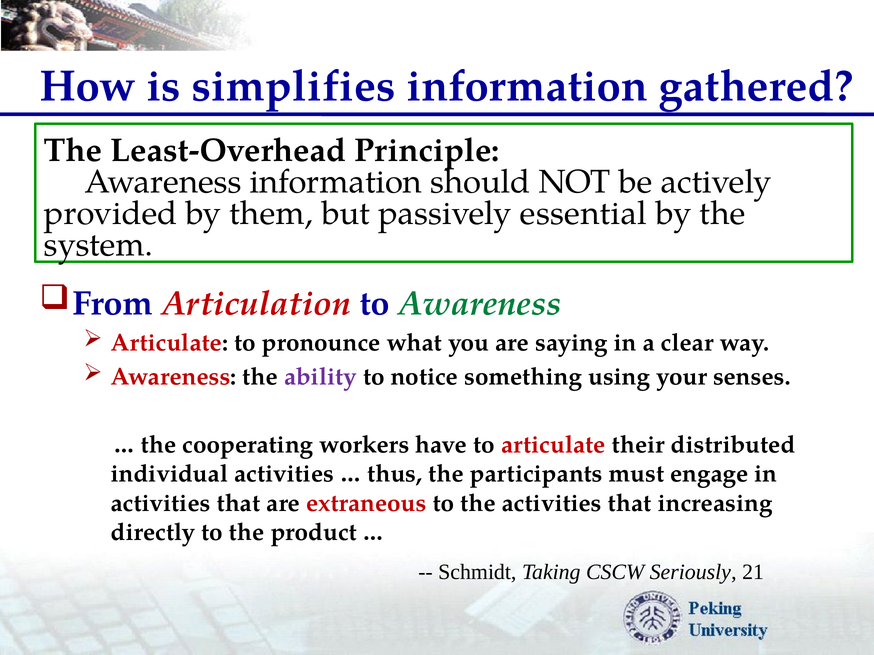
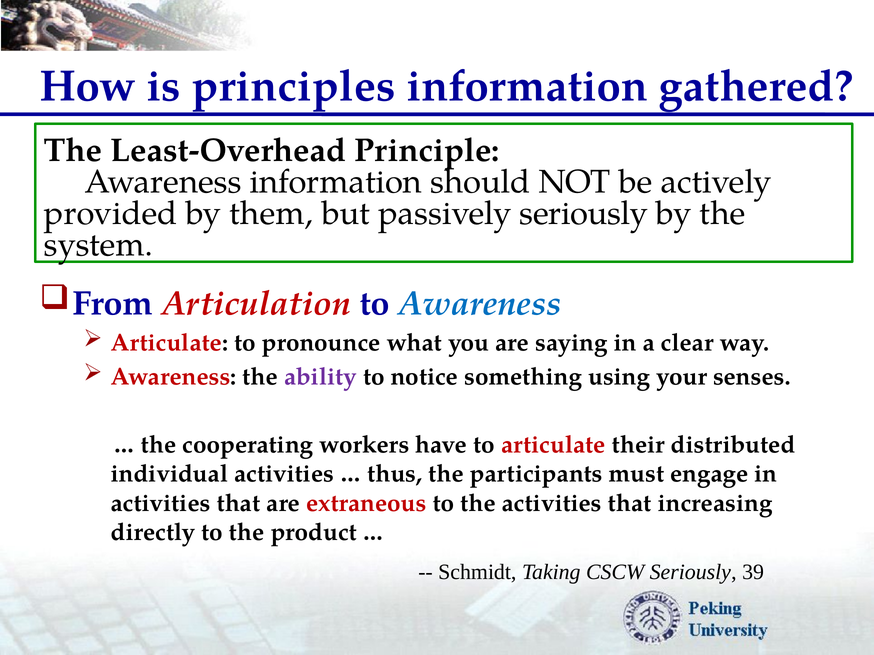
simplifies: simplifies -> principles
passively essential: essential -> seriously
Awareness at (480, 304) colour: green -> blue
21: 21 -> 39
